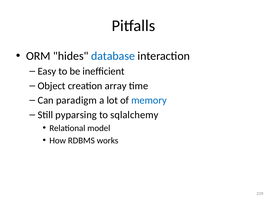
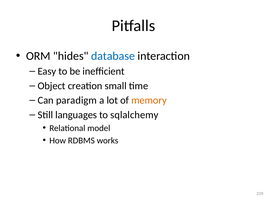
array: array -> small
memory colour: blue -> orange
pyparsing: pyparsing -> languages
